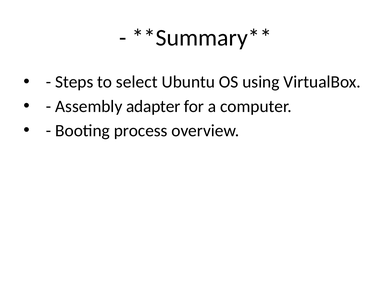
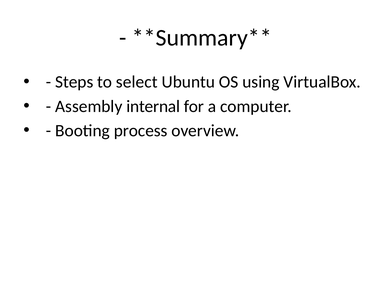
adapter: adapter -> internal
